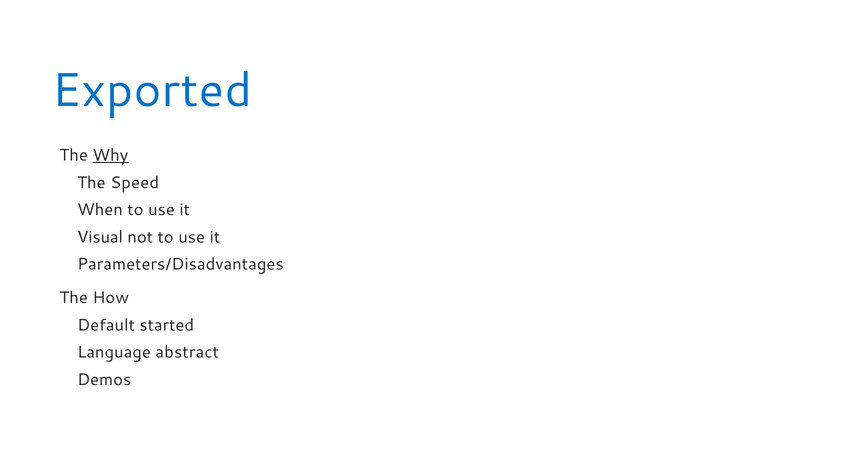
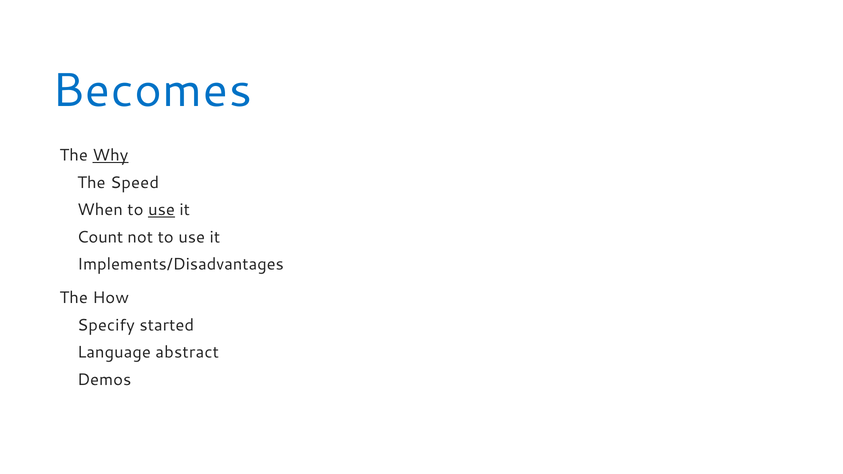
Exported: Exported -> Becomes
use at (161, 210) underline: none -> present
Visual: Visual -> Count
Parameters/Disadvantages: Parameters/Disadvantages -> Implements/Disadvantages
Default: Default -> Specify
